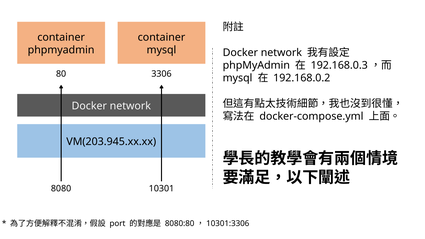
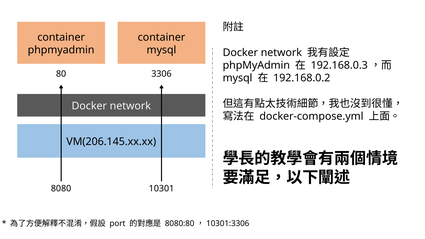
VM(203.945.xx.xx: VM(203.945.xx.xx -> VM(206.145.xx.xx
